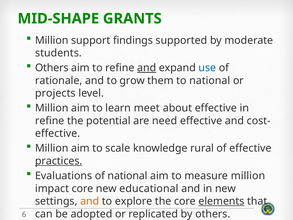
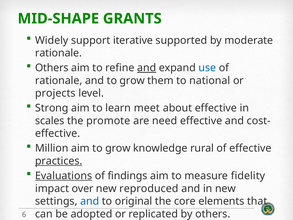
Million at (52, 40): Million -> Widely
findings: findings -> iterative
students at (58, 53): students -> rationale
Million at (52, 108): Million -> Strong
refine at (50, 121): refine -> scales
potential: potential -> promote
aim to scale: scale -> grow
Evaluations underline: none -> present
of national: national -> findings
measure million: million -> fidelity
impact core: core -> over
educational: educational -> reproduced
and at (90, 201) colour: orange -> blue
explore: explore -> original
elements underline: present -> none
